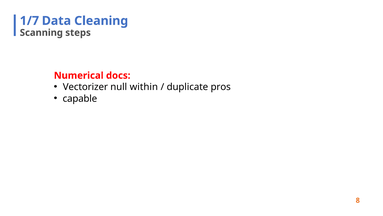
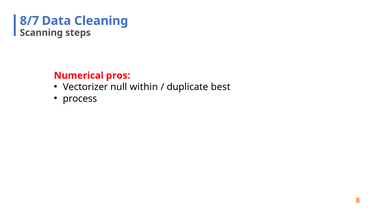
1/7: 1/7 -> 8/7
docs: docs -> pros
pros: pros -> best
capable: capable -> process
